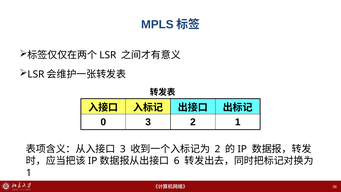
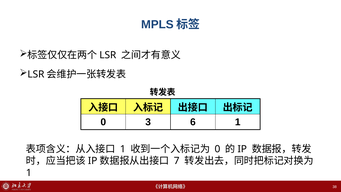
3 2: 2 -> 6
3 at (123, 149): 3 -> 1
2 at (217, 149): 2 -> 0
6: 6 -> 7
